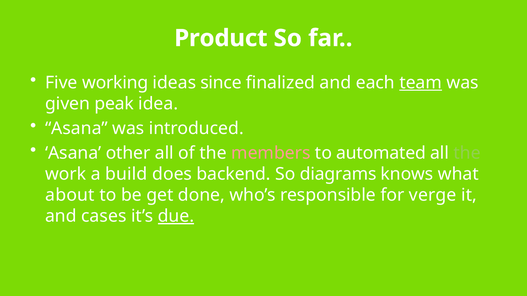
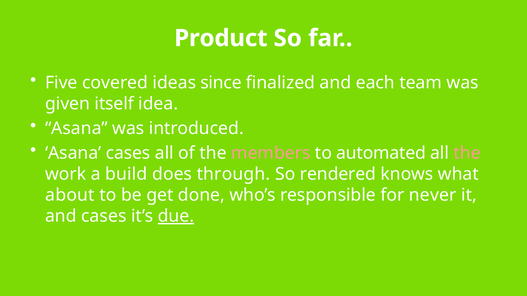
working: working -> covered
team underline: present -> none
peak: peak -> itself
Asana other: other -> cases
the at (467, 153) colour: light green -> pink
backend: backend -> through
diagrams: diagrams -> rendered
verge: verge -> never
